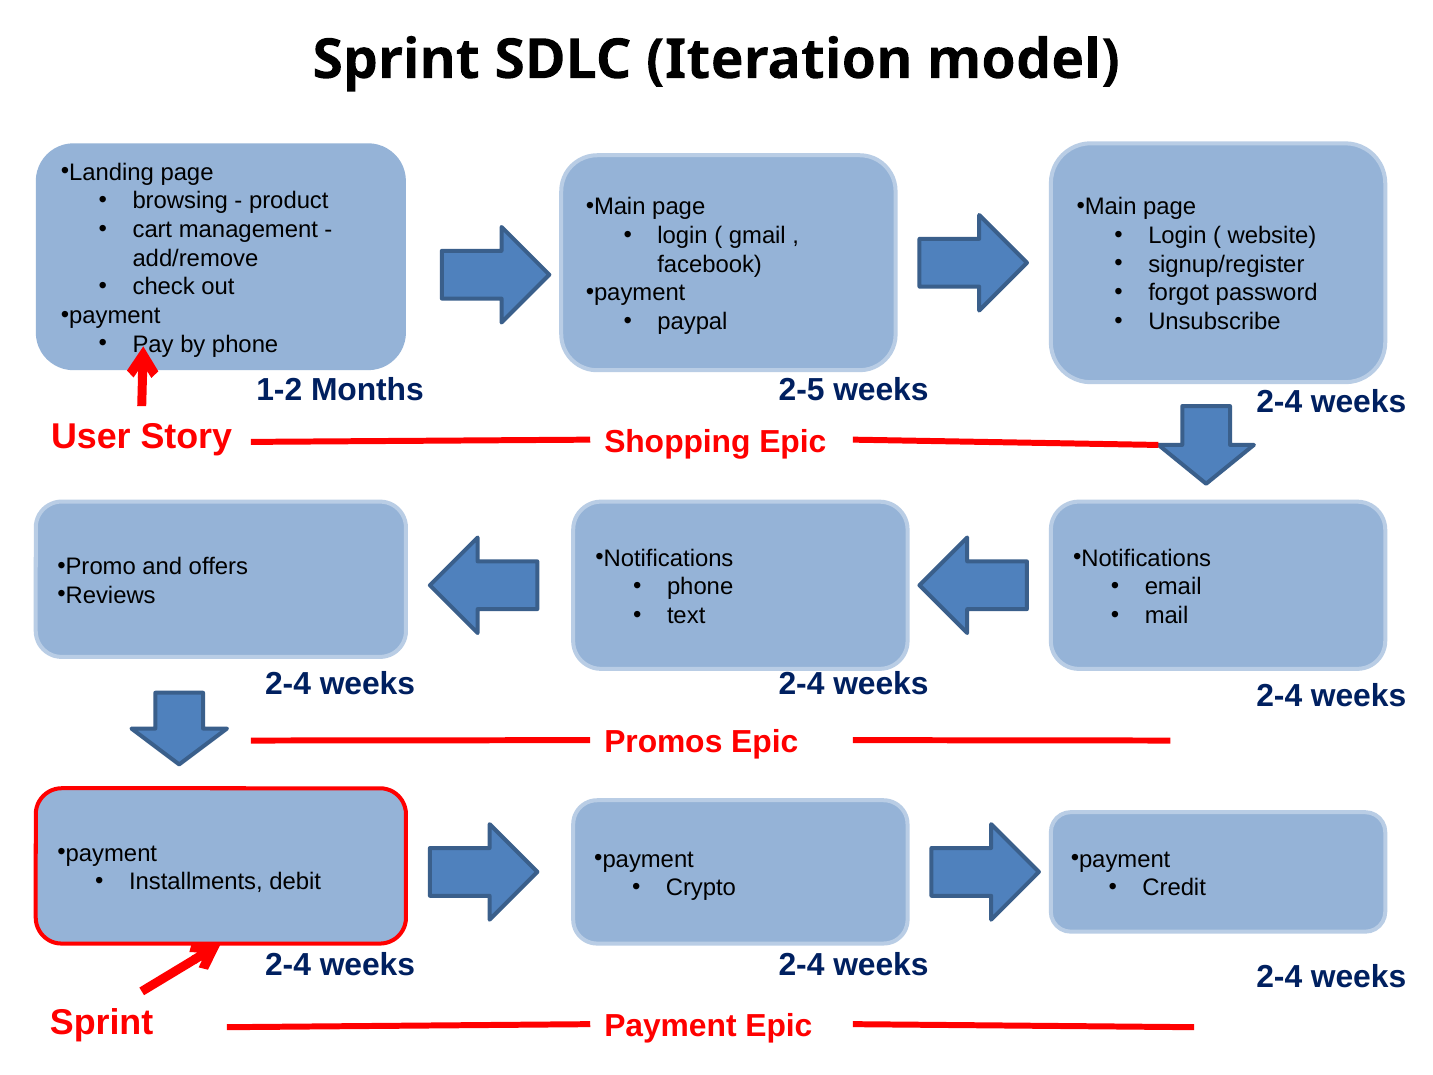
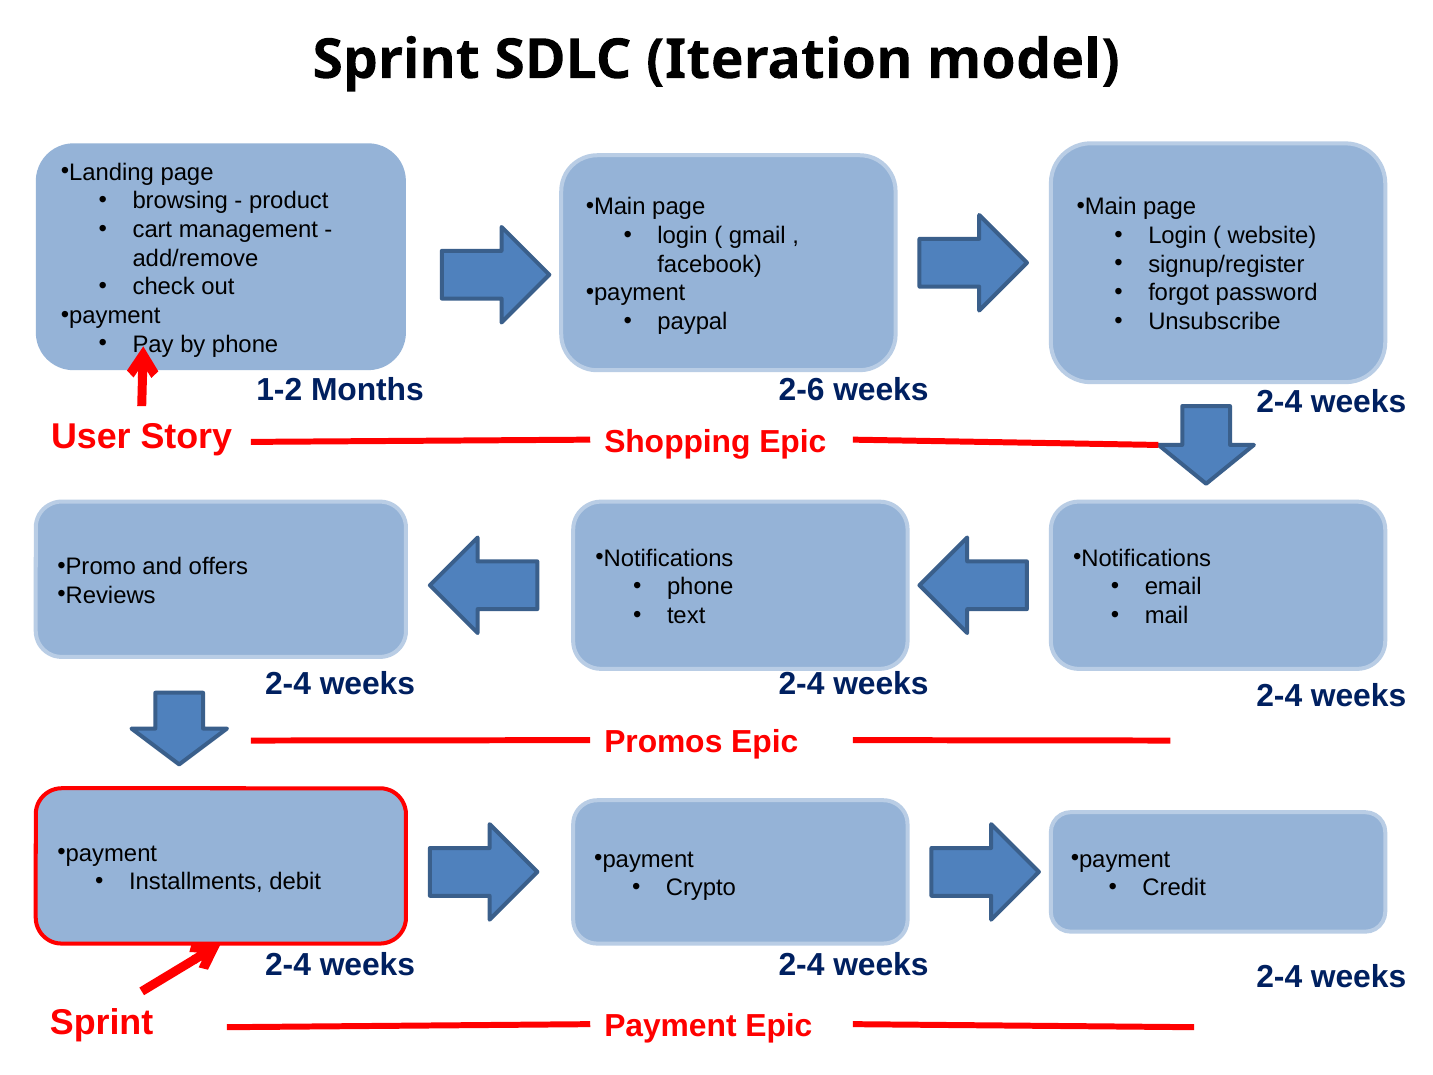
2-5: 2-5 -> 2-6
